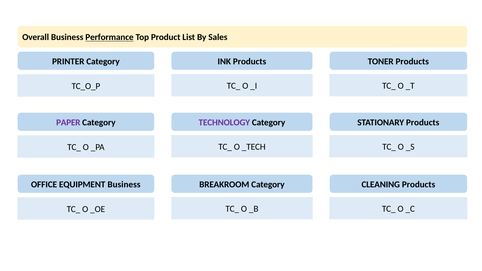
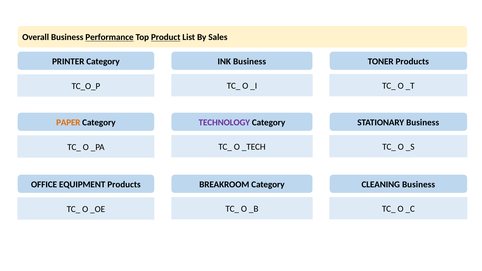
Product underline: none -> present
INK Products: Products -> Business
PAPER colour: purple -> orange
STATIONARY Products: Products -> Business
EQUIPMENT Business: Business -> Products
CLEANING Products: Products -> Business
